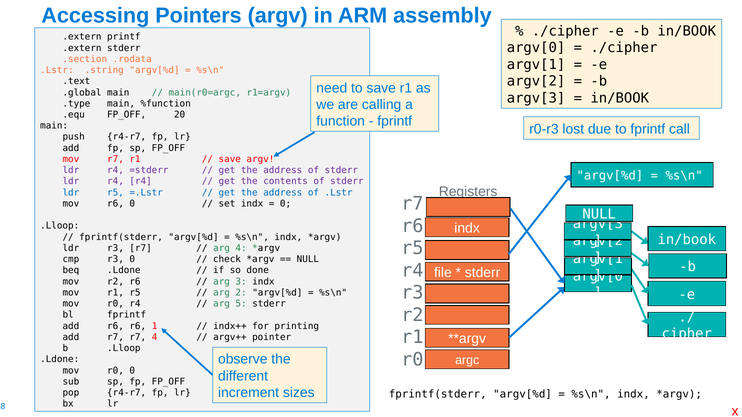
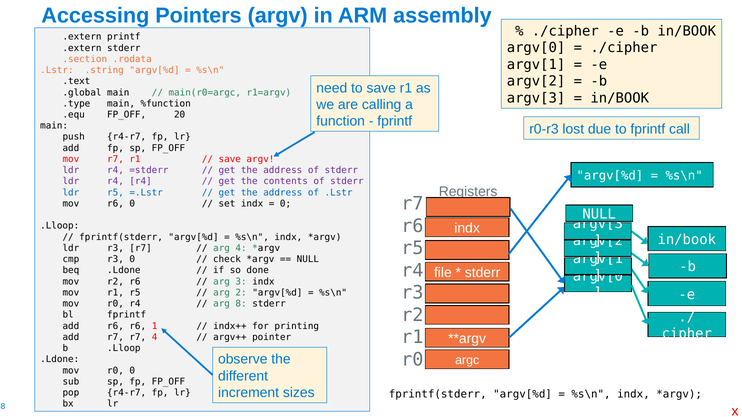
5: 5 -> 8
